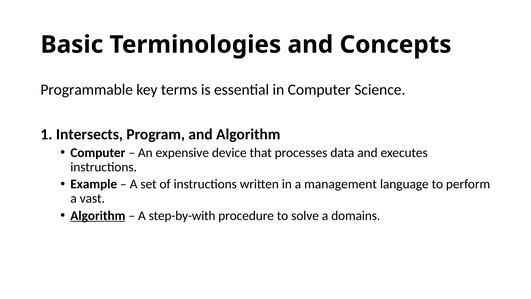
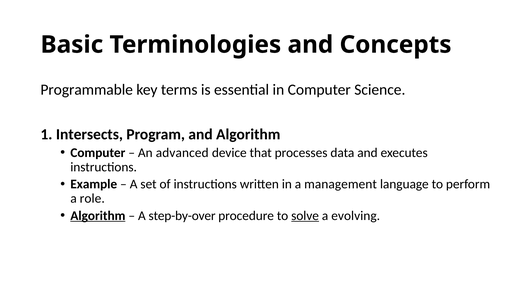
expensive: expensive -> advanced
vast: vast -> role
step-by-with: step-by-with -> step-by-over
solve underline: none -> present
domains: domains -> evolving
